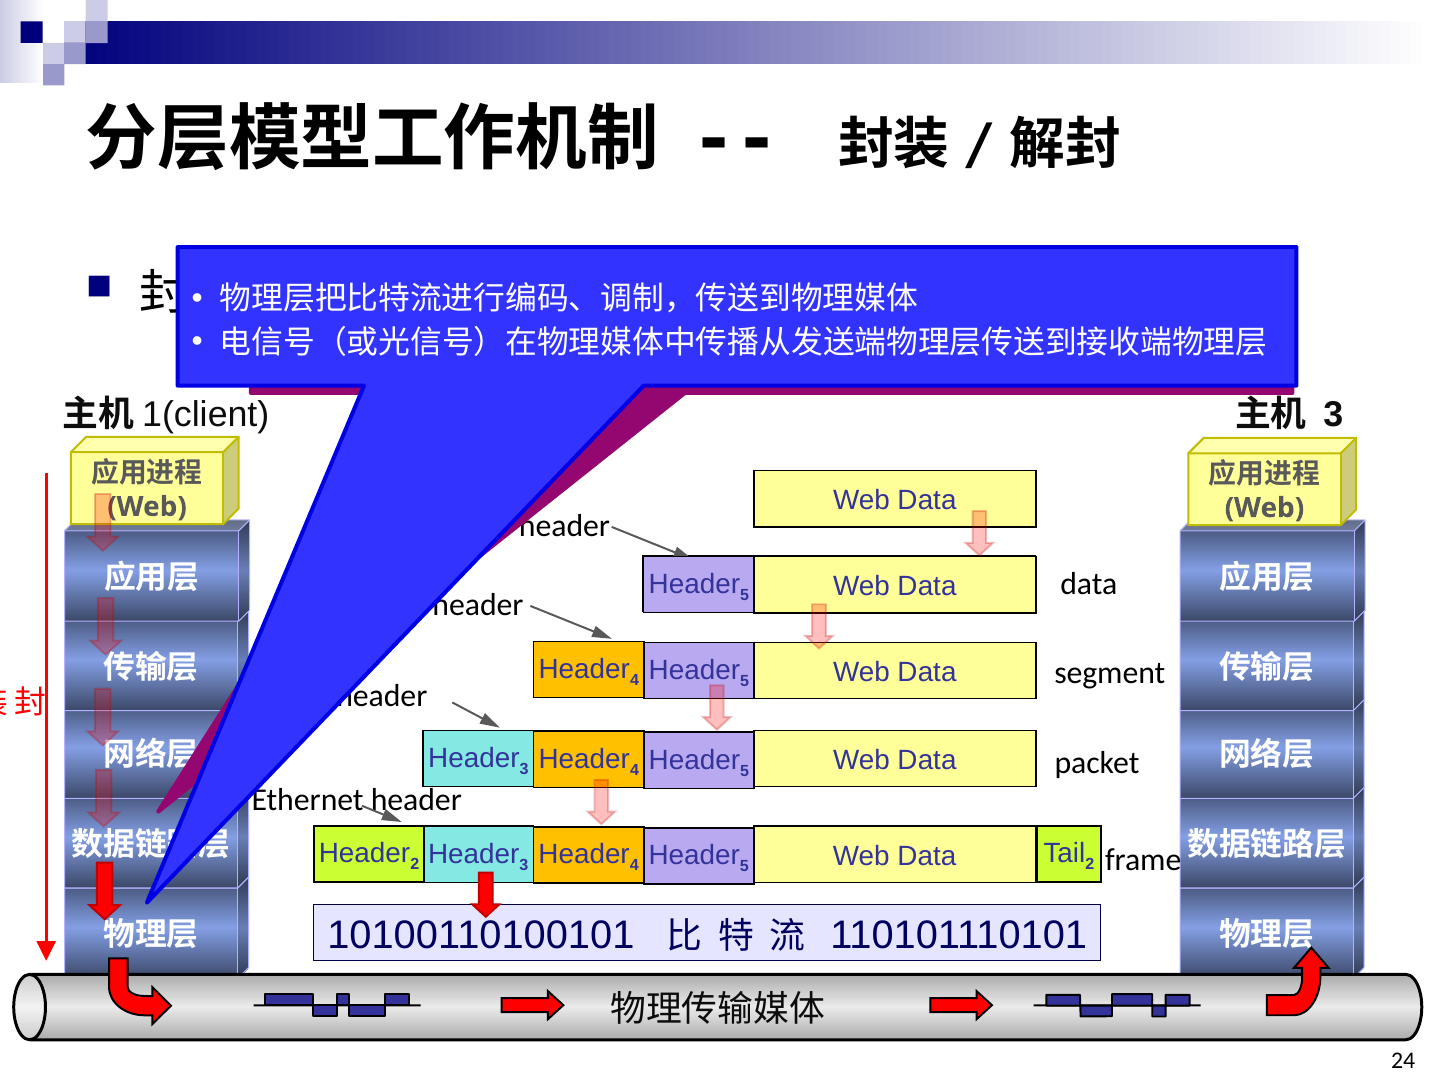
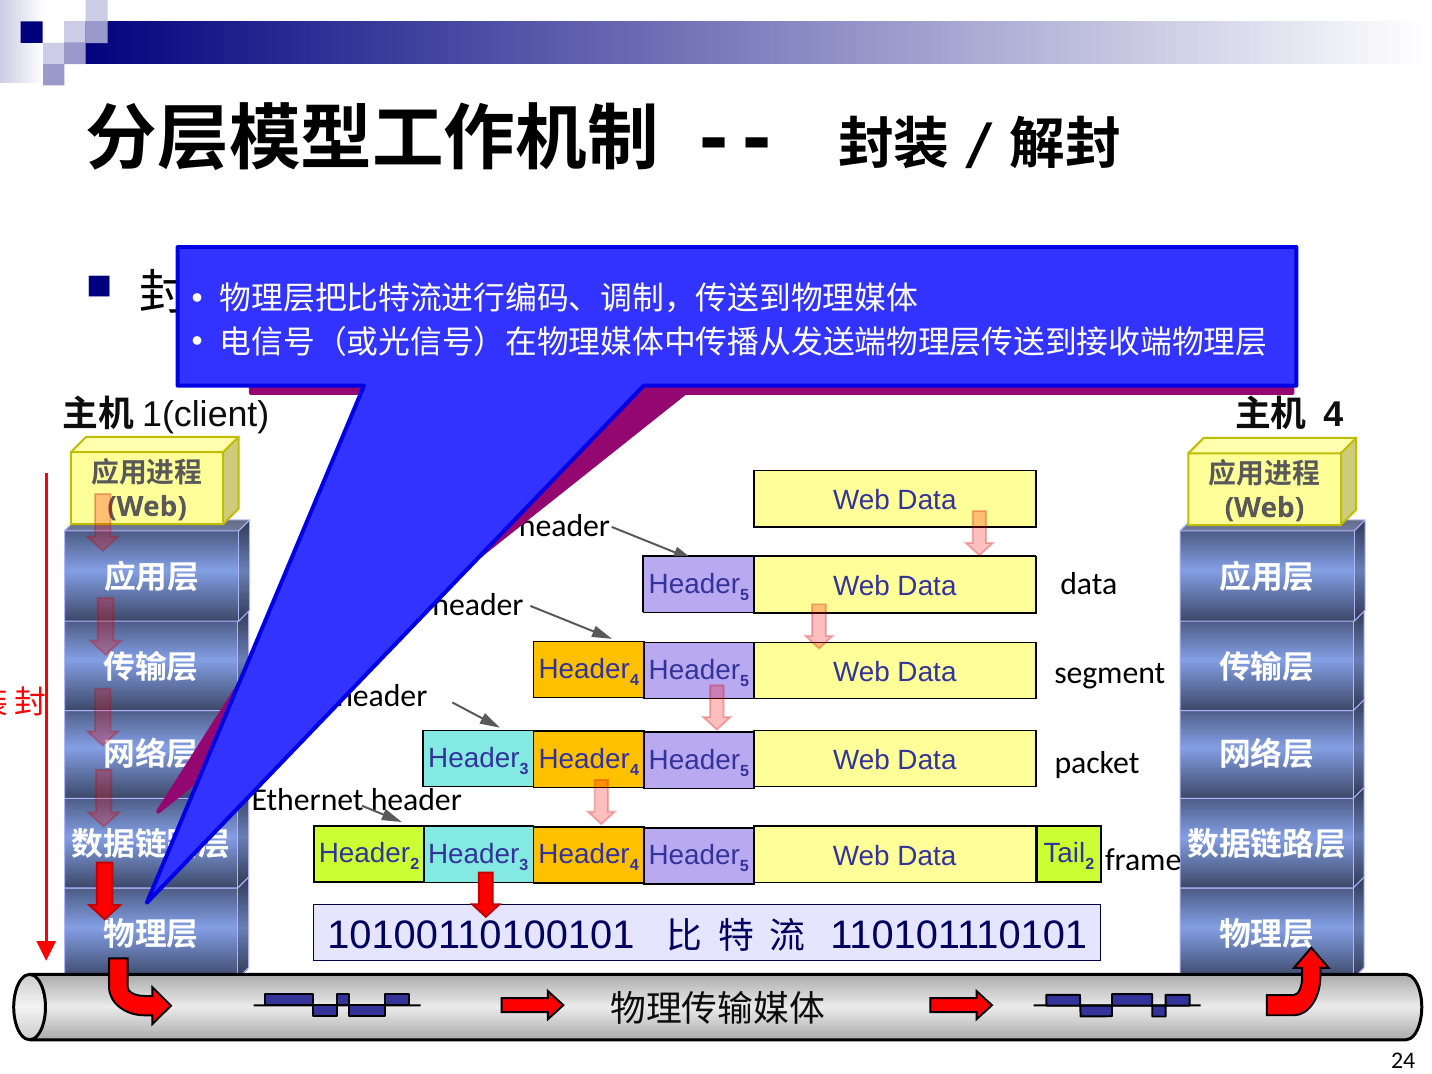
3 at (1333, 414): 3 -> 4
